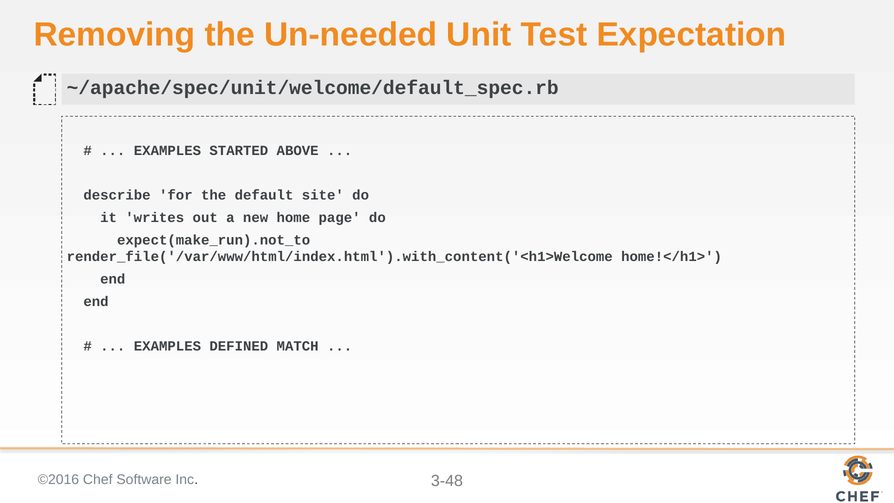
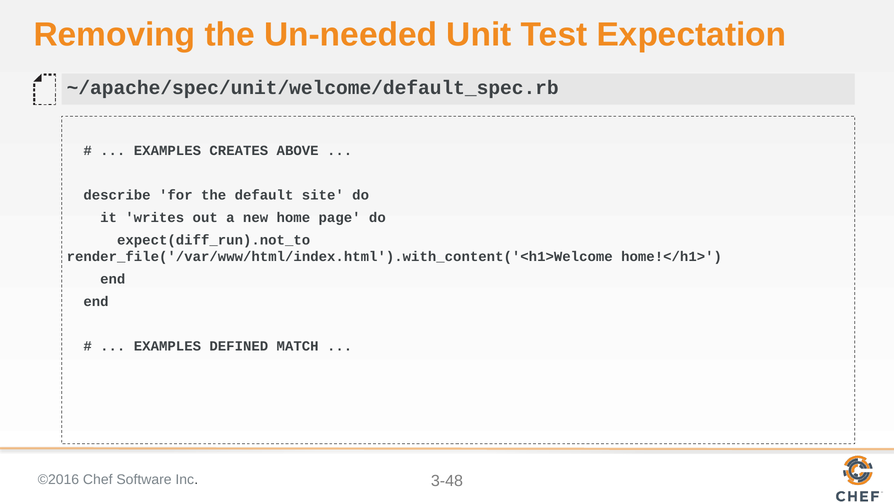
STARTED: STARTED -> CREATES
expect(make_run).not_to: expect(make_run).not_to -> expect(diff_run).not_to
